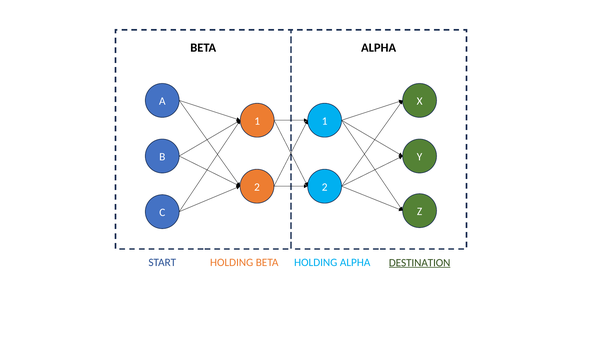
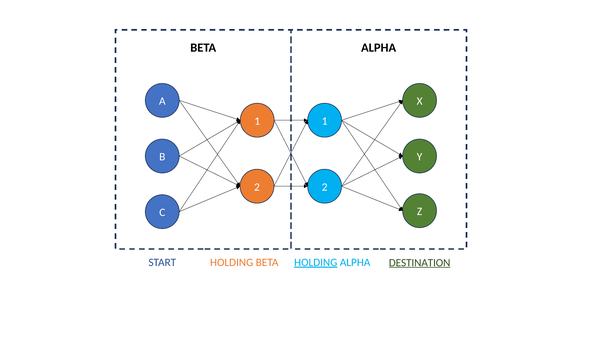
HOLDING at (316, 262) underline: none -> present
